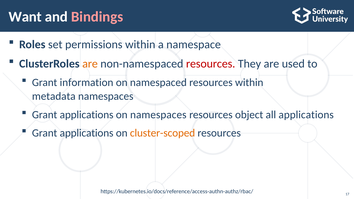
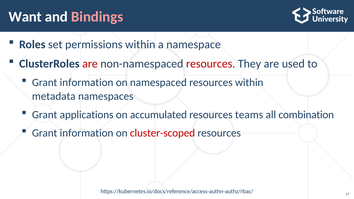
are at (90, 64) colour: orange -> red
on namespaces: namespaces -> accumulated
object: object -> teams
all applications: applications -> combination
applications at (87, 133): applications -> information
cluster-scoped colour: orange -> red
